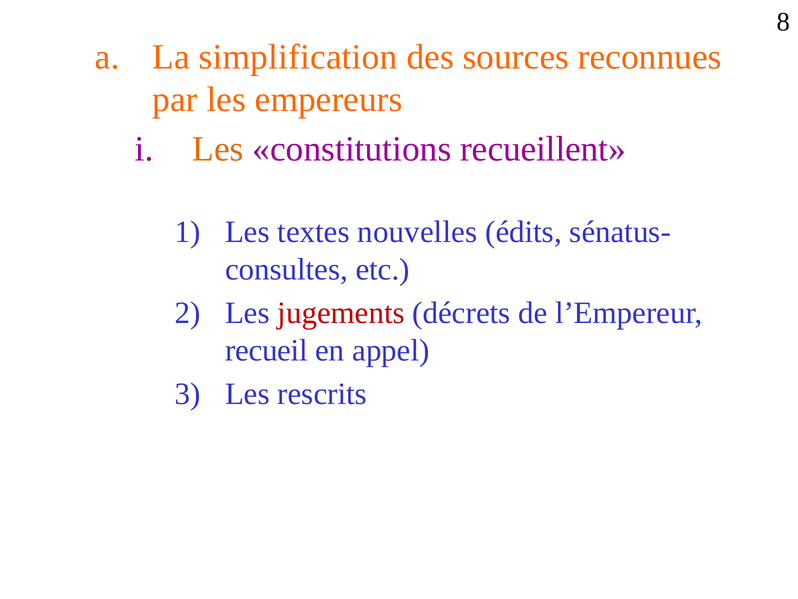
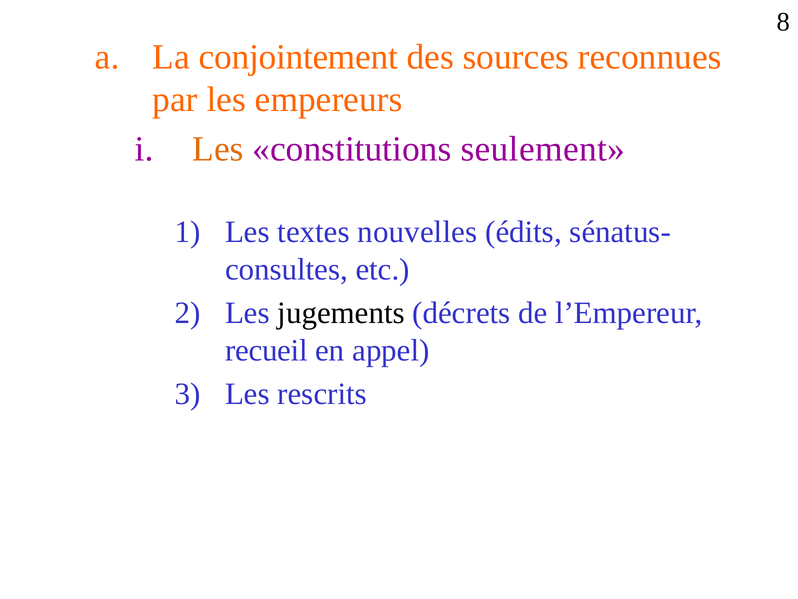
simplification: simplification -> conjointement
recueillent: recueillent -> seulement
jugements colour: red -> black
